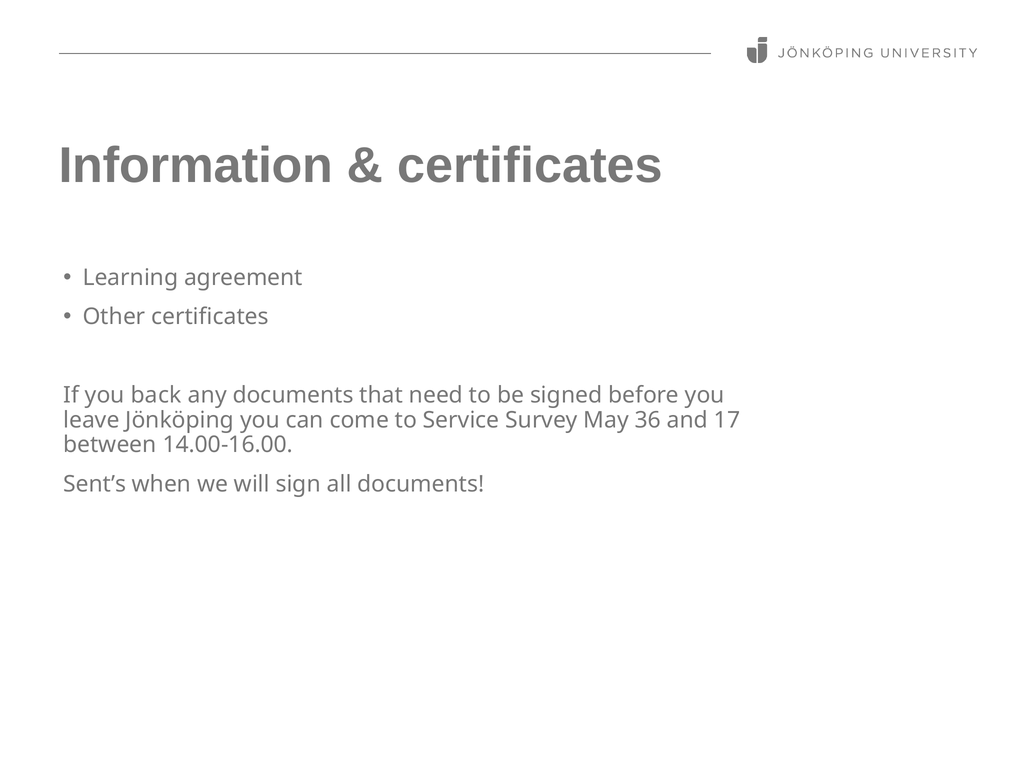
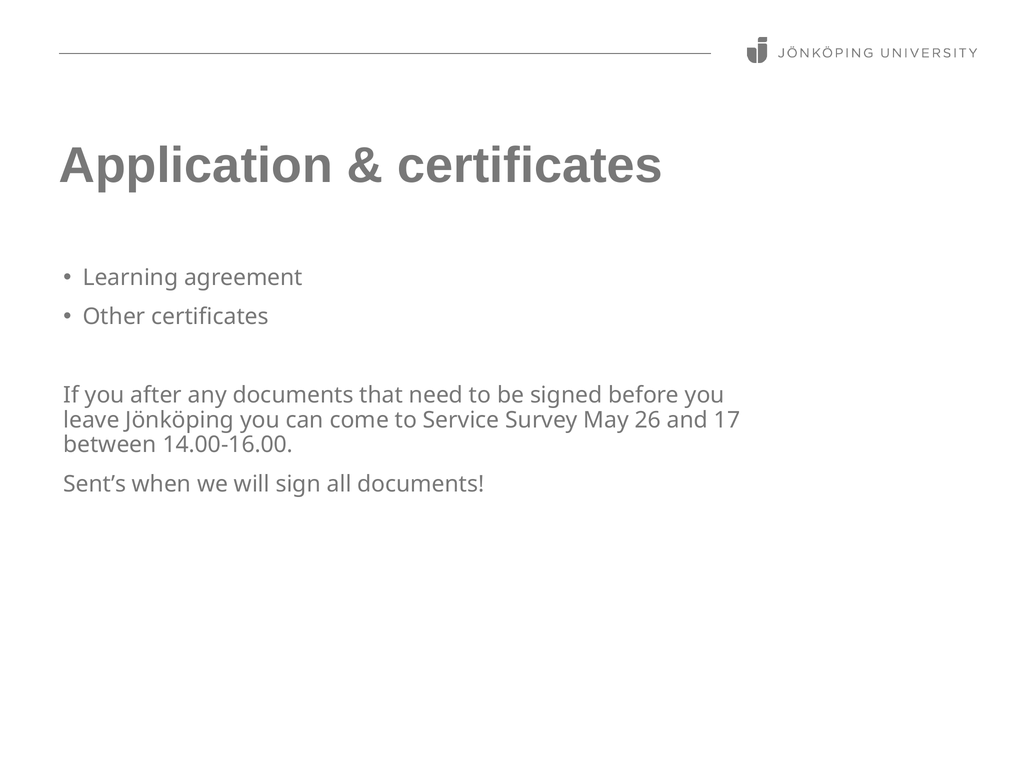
Information: Information -> Application
back: back -> after
36: 36 -> 26
